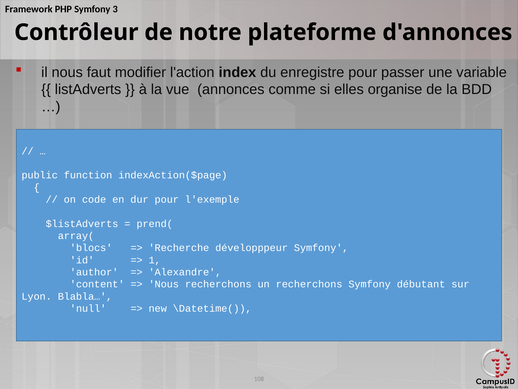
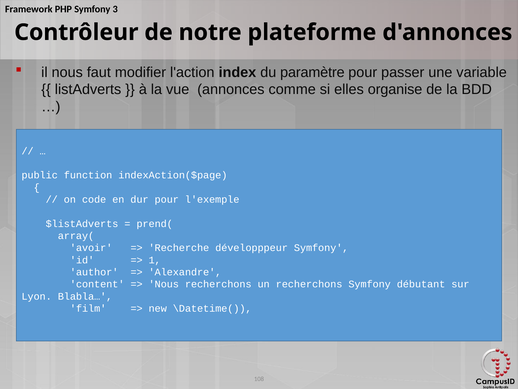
enregistre: enregistre -> paramètre
blocs: blocs -> avoir
null: null -> film
